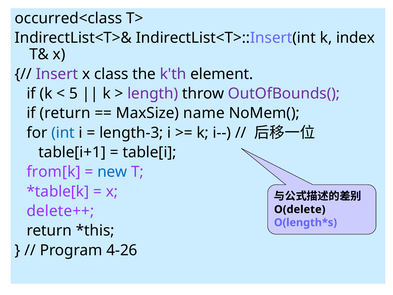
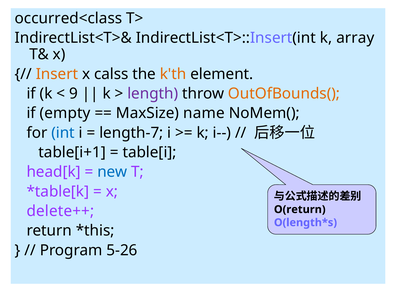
index: index -> array
Insert at (57, 74) colour: purple -> orange
class: class -> calss
k'th colour: purple -> orange
5: 5 -> 9
OutOfBounds( colour: purple -> orange
if return: return -> empty
length-3: length-3 -> length-7
from[k: from[k -> head[k
O(delete: O(delete -> O(return
4-26: 4-26 -> 5-26
